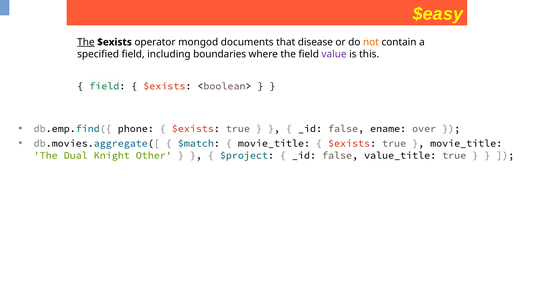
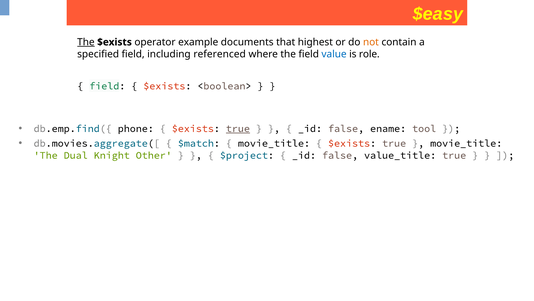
mongod: mongod -> example
disease: disease -> highest
boundaries: boundaries -> referenced
value colour: purple -> blue
this: this -> role
true at (238, 128) underline: none -> present
over: over -> tool
